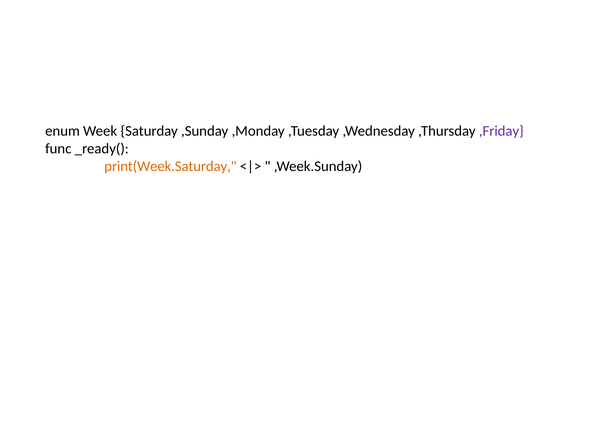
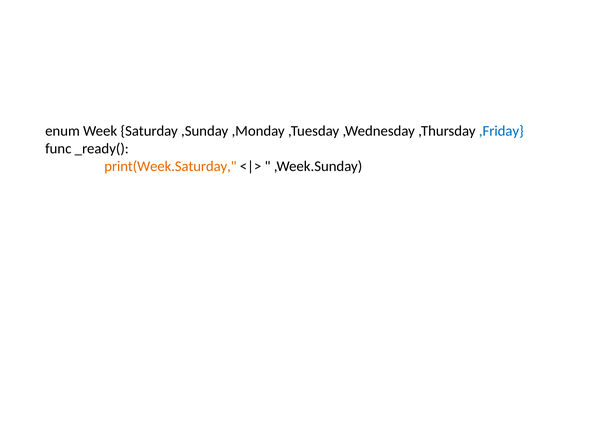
,Friday colour: purple -> blue
